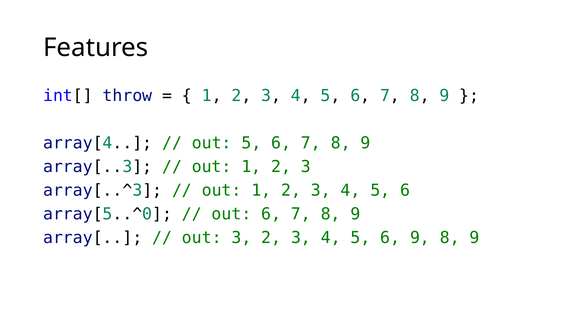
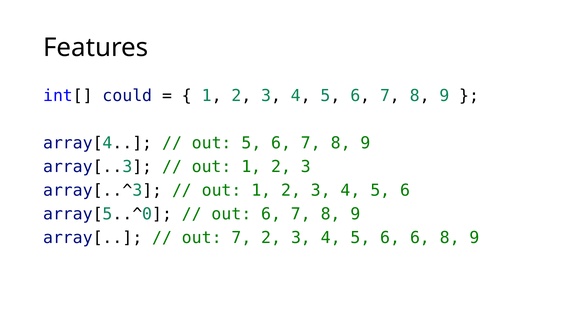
throw: throw -> could
out 3: 3 -> 7
6 9: 9 -> 6
